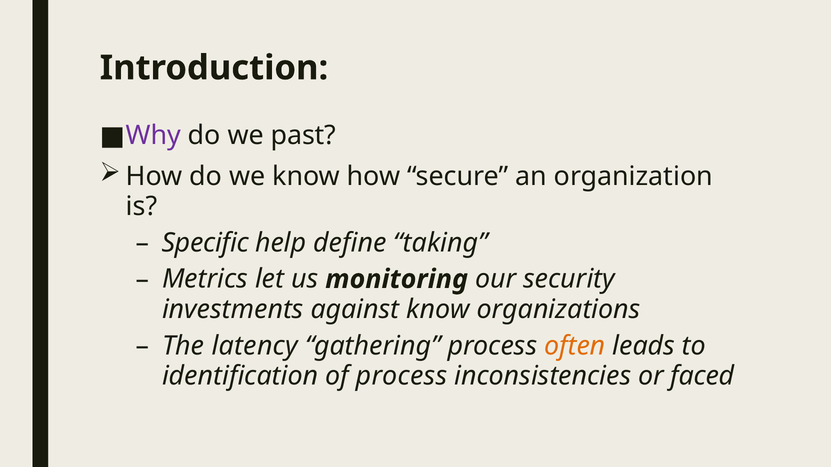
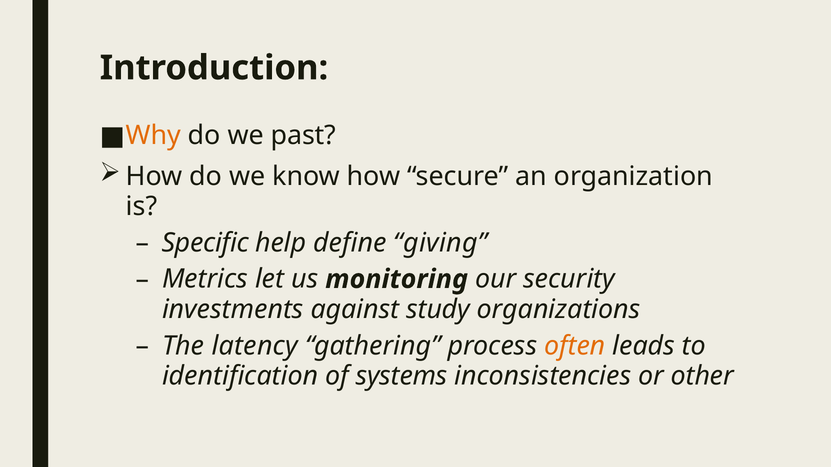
Why colour: purple -> orange
taking: taking -> giving
against know: know -> study
of process: process -> systems
faced: faced -> other
